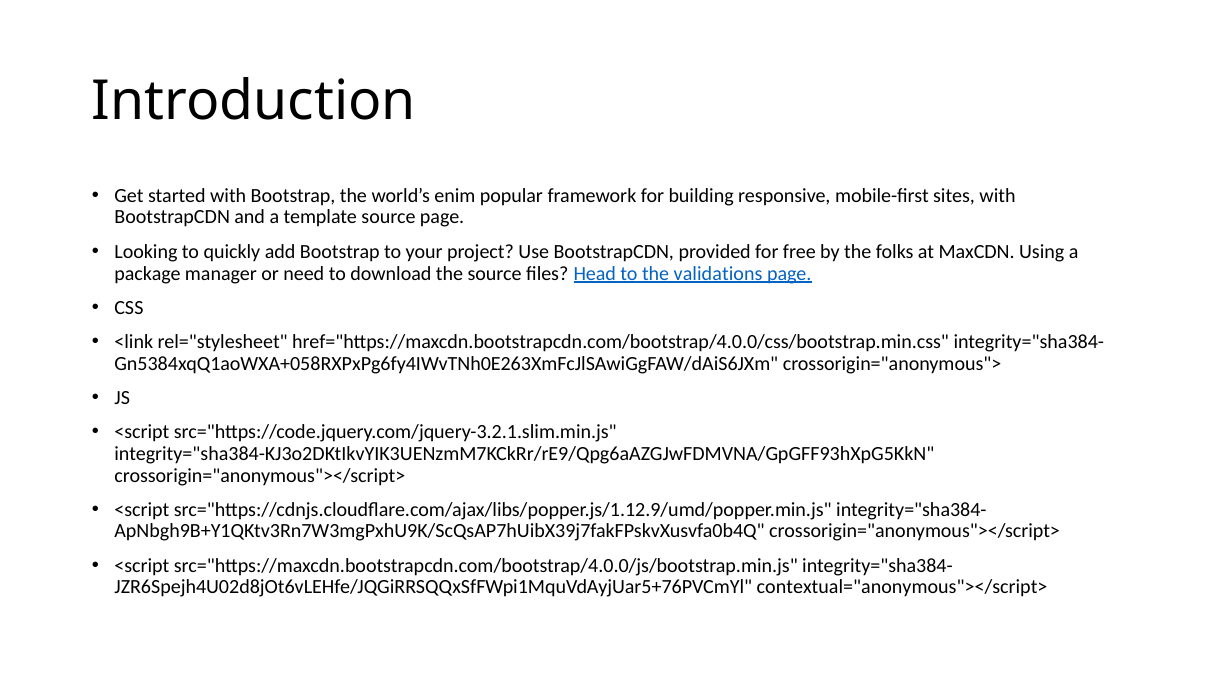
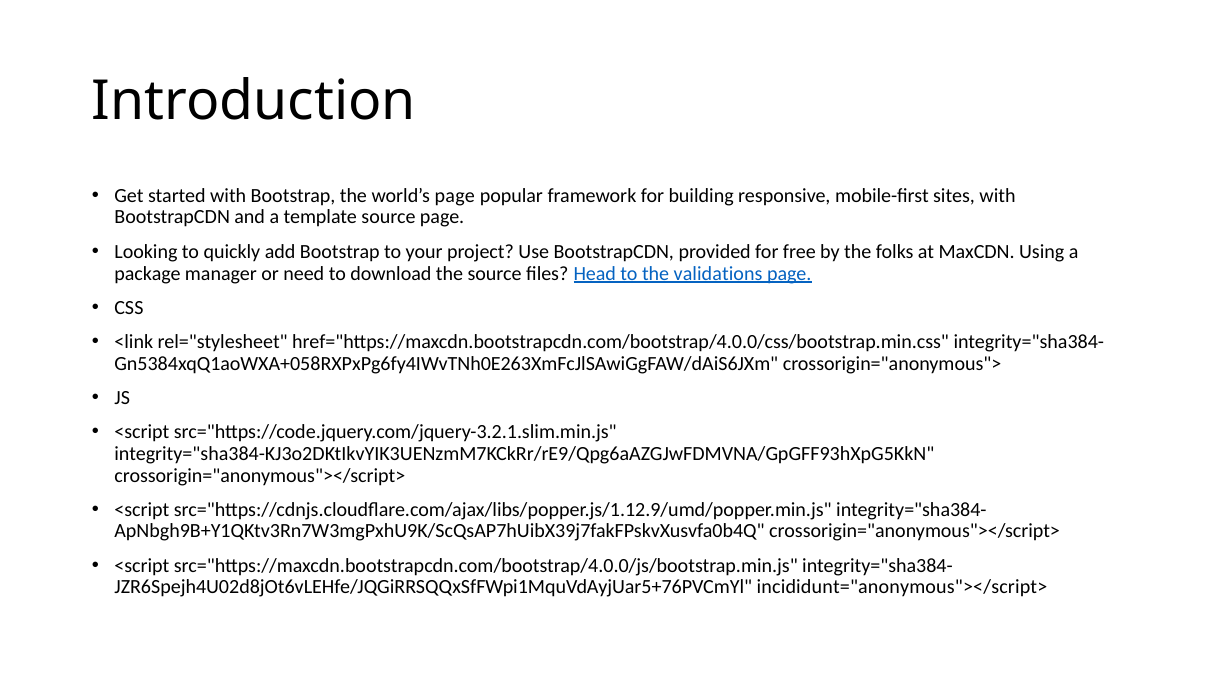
world’s enim: enim -> page
contextual="anonymous"></script>: contextual="anonymous"></script> -> incididunt="anonymous"></script>
